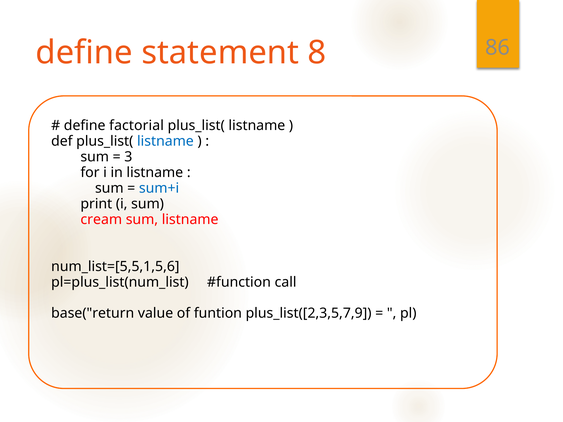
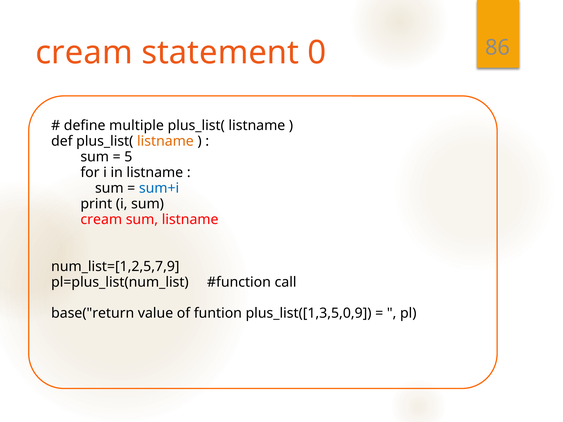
define at (84, 53): define -> cream
8: 8 -> 0
factorial: factorial -> multiple
listname at (165, 141) colour: blue -> orange
3: 3 -> 5
num_list=[5,5,1,5,6: num_list=[5,5,1,5,6 -> num_list=[1,2,5,7,9
plus_list([2,3,5,7,9: plus_list([2,3,5,7,9 -> plus_list([1,3,5,0,9
